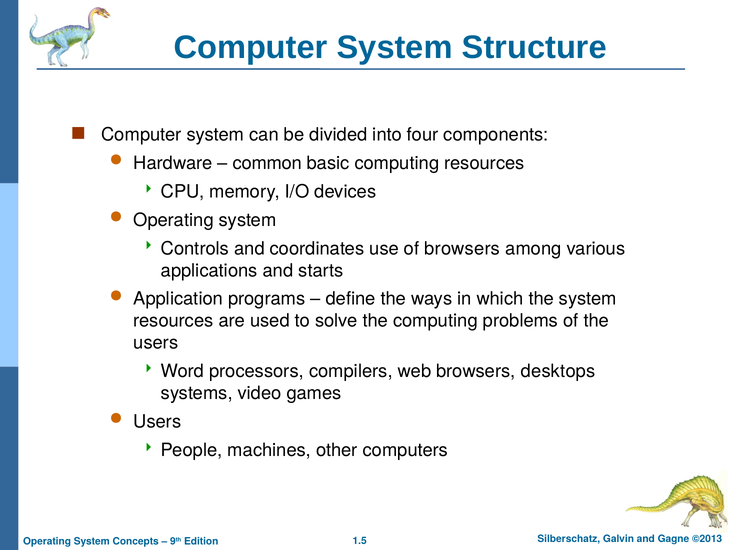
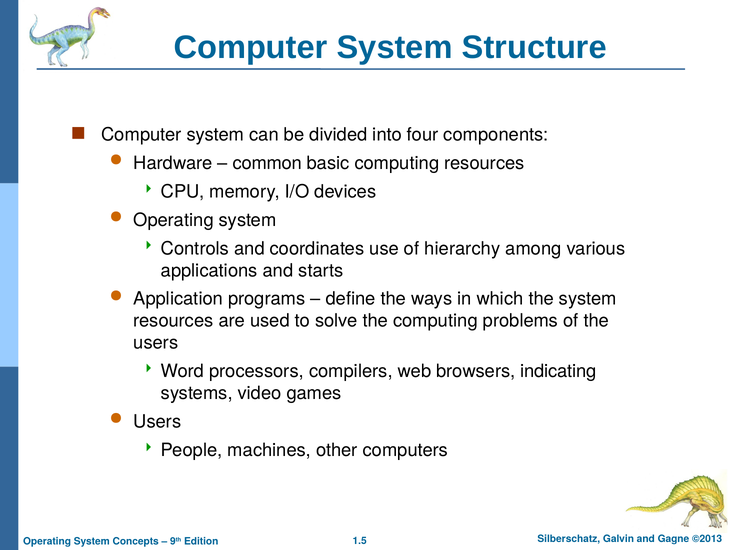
of browsers: browsers -> hierarchy
desktops: desktops -> indicating
